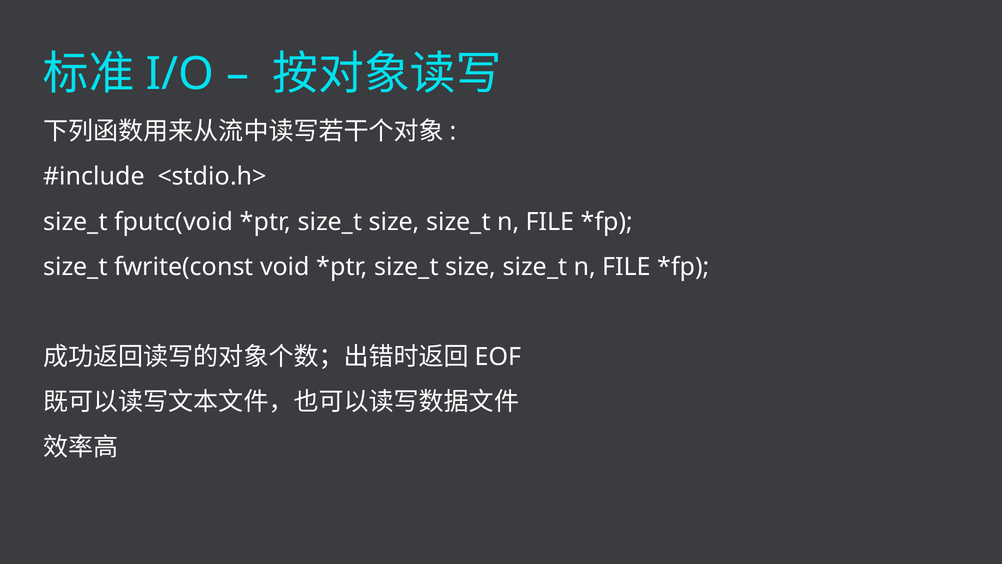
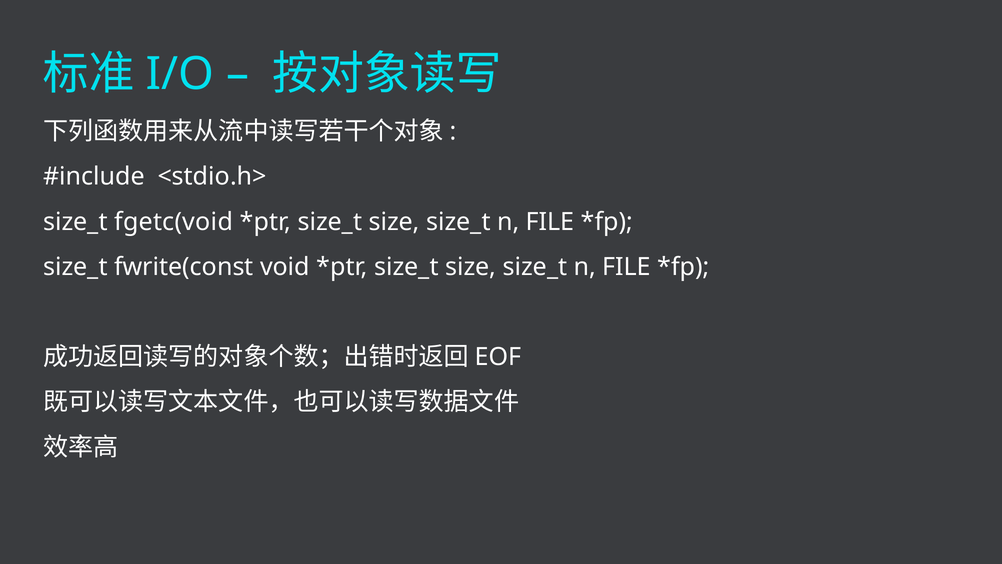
fputc(void: fputc(void -> fgetc(void
